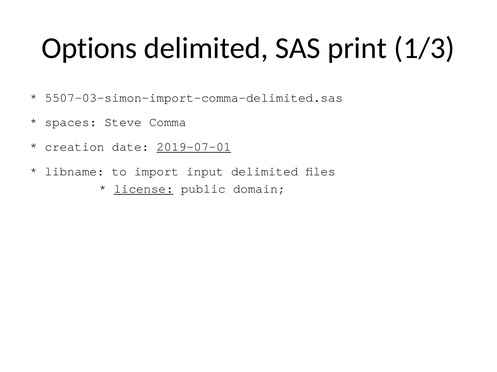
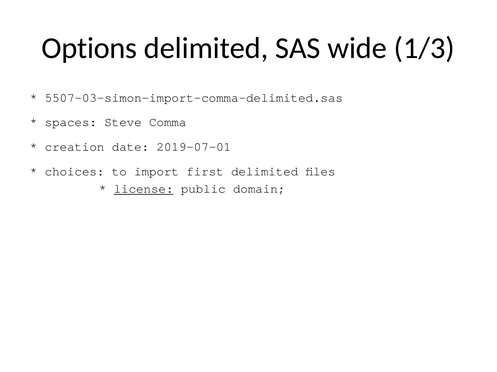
print: print -> wide
2019-07-01 underline: present -> none
libname: libname -> choices
input: input -> first
